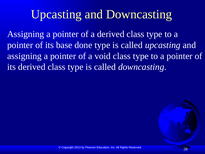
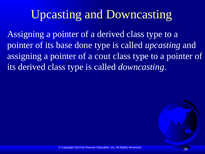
void: void -> cout
